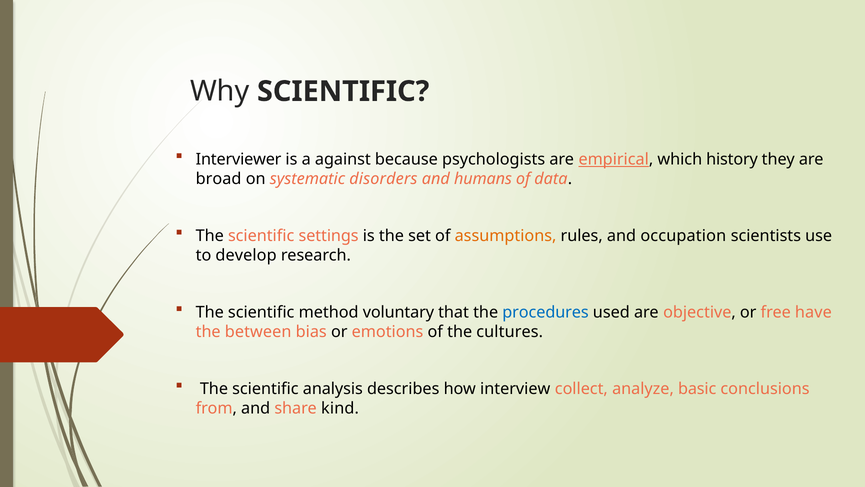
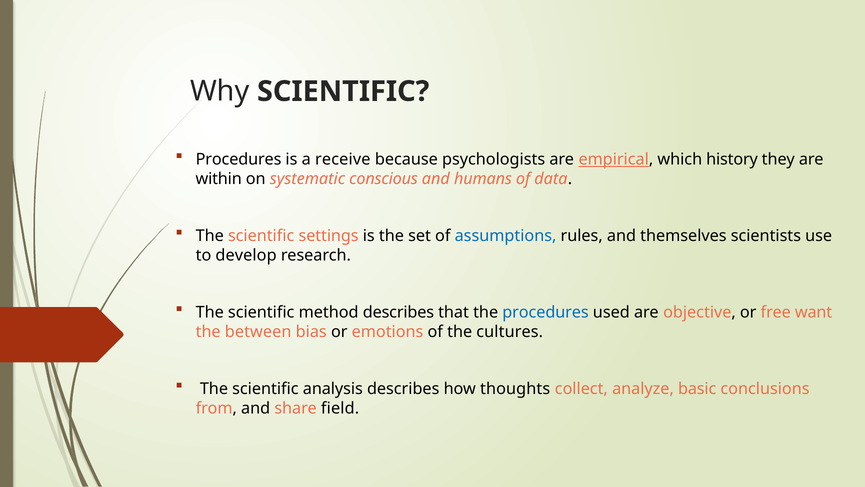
Interviewer at (239, 159): Interviewer -> Procedures
against: against -> receive
broad: broad -> within
disorders: disorders -> conscious
assumptions colour: orange -> blue
occupation: occupation -> themselves
method voluntary: voluntary -> describes
have: have -> want
interview: interview -> thoughts
kind: kind -> field
